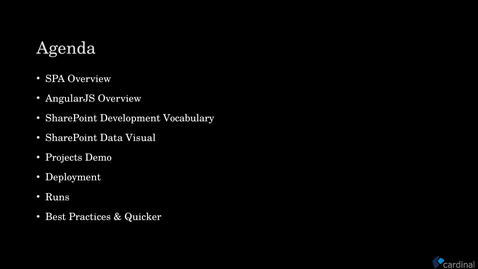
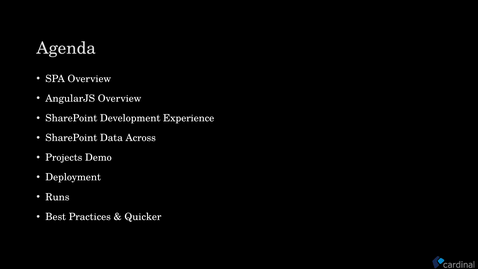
Vocabulary: Vocabulary -> Experience
Visual: Visual -> Across
